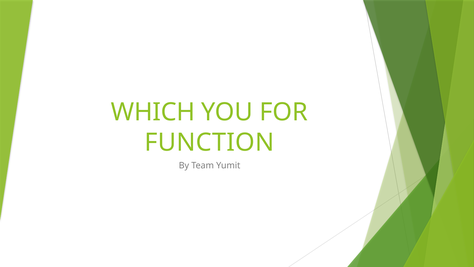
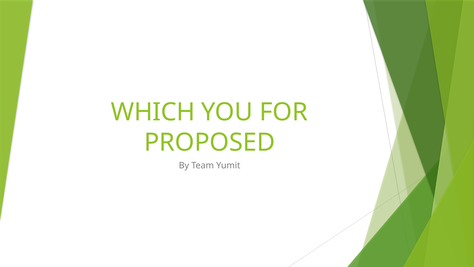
FUNCTION: FUNCTION -> PROPOSED
